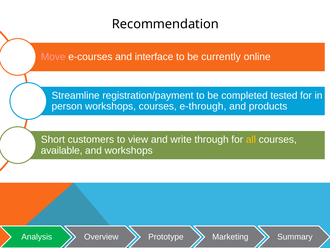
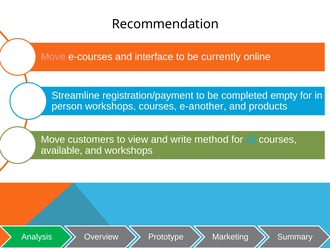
tested: tested -> empty
e-through: e-through -> e-another
Short at (53, 139): Short -> Move
through: through -> method
all colour: yellow -> light blue
